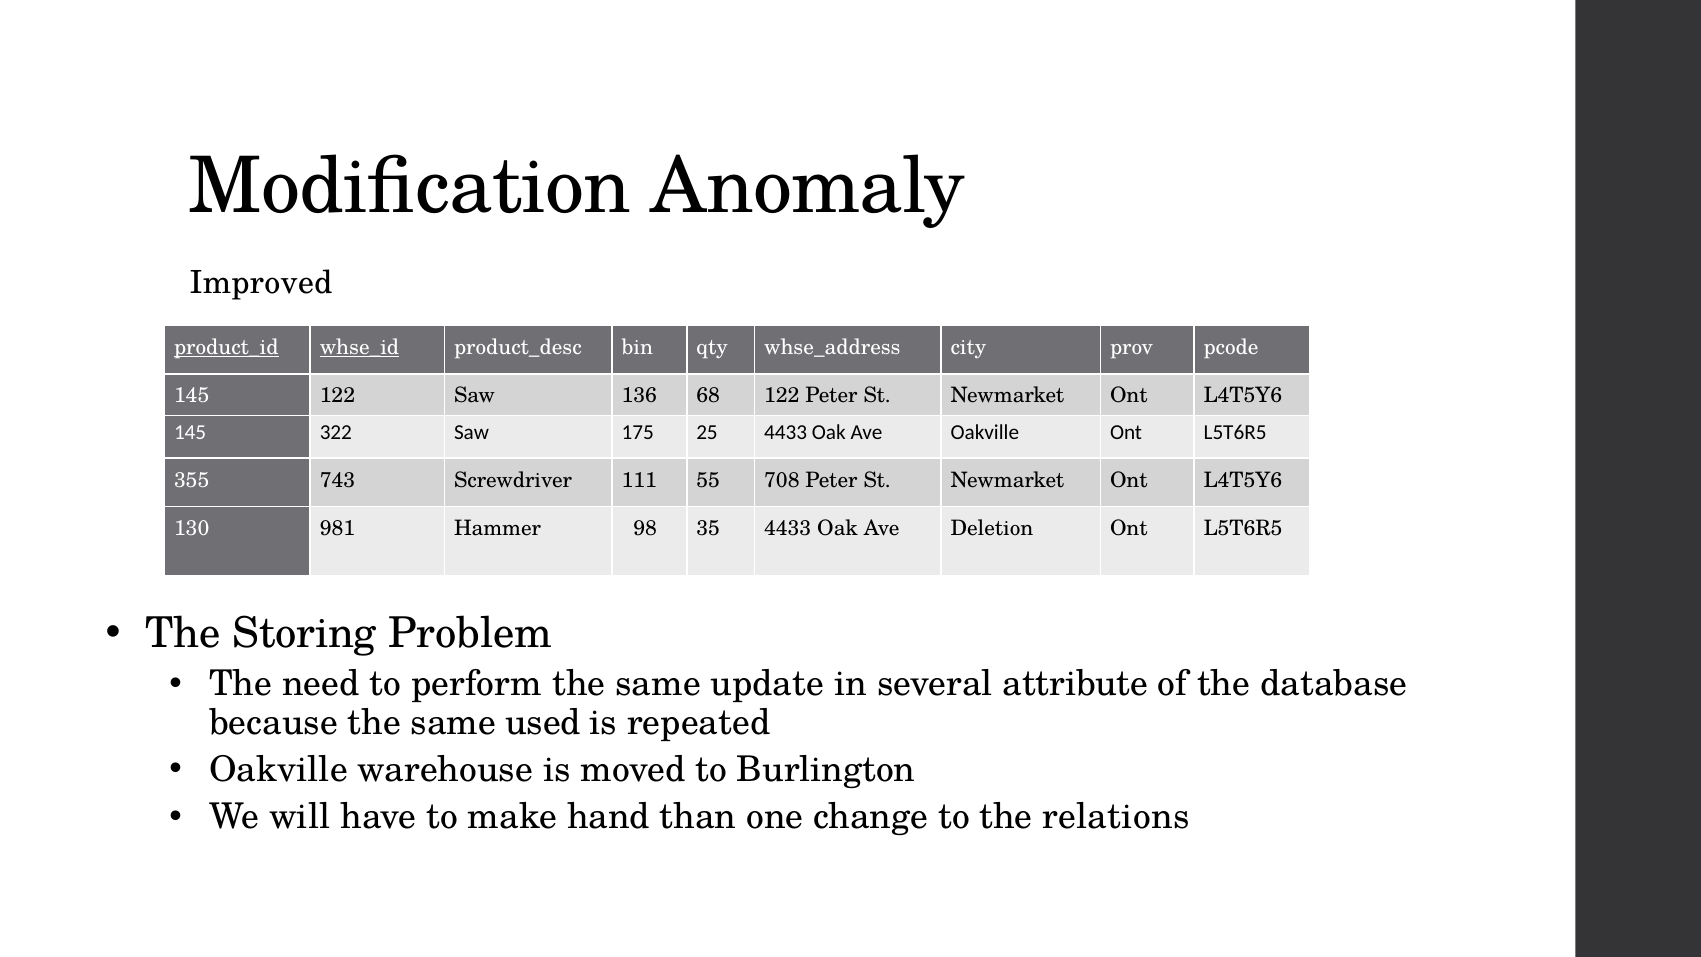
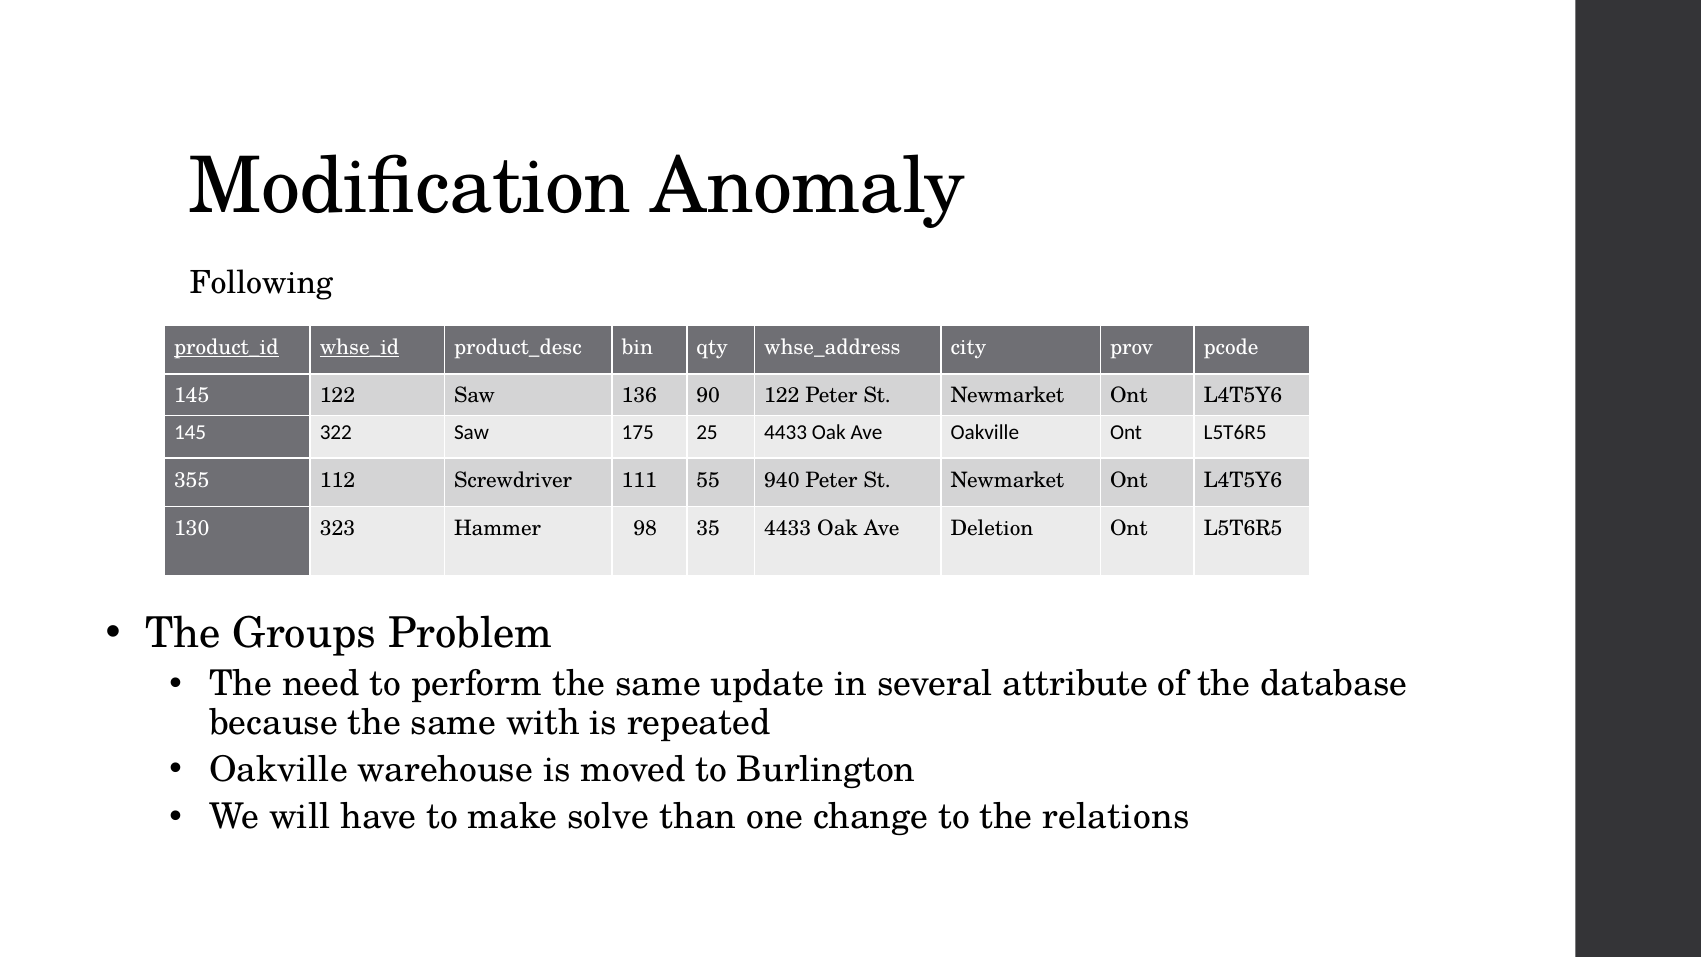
Improved: Improved -> Following
68: 68 -> 90
743: 743 -> 112
708: 708 -> 940
981: 981 -> 323
Storing: Storing -> Groups
used: used -> with
hand: hand -> solve
